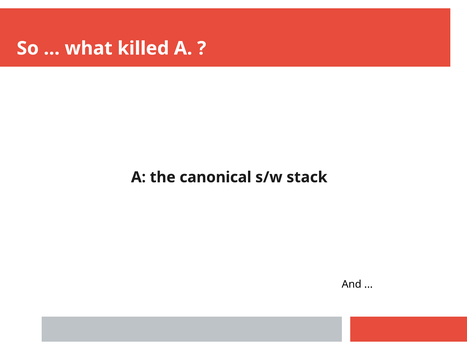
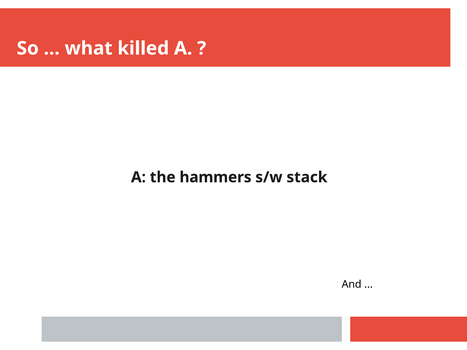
canonical: canonical -> hammers
